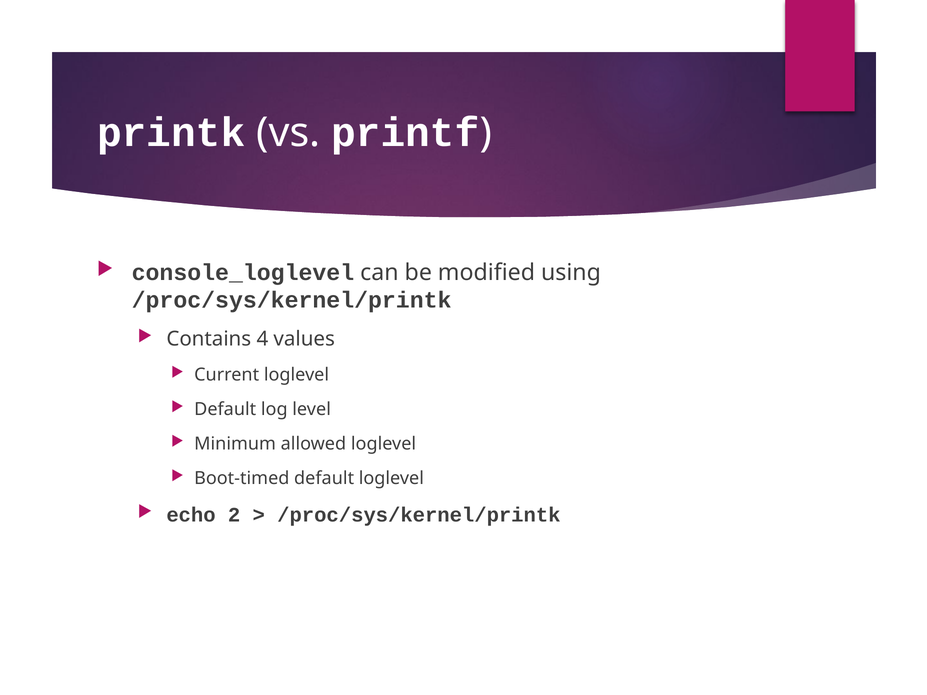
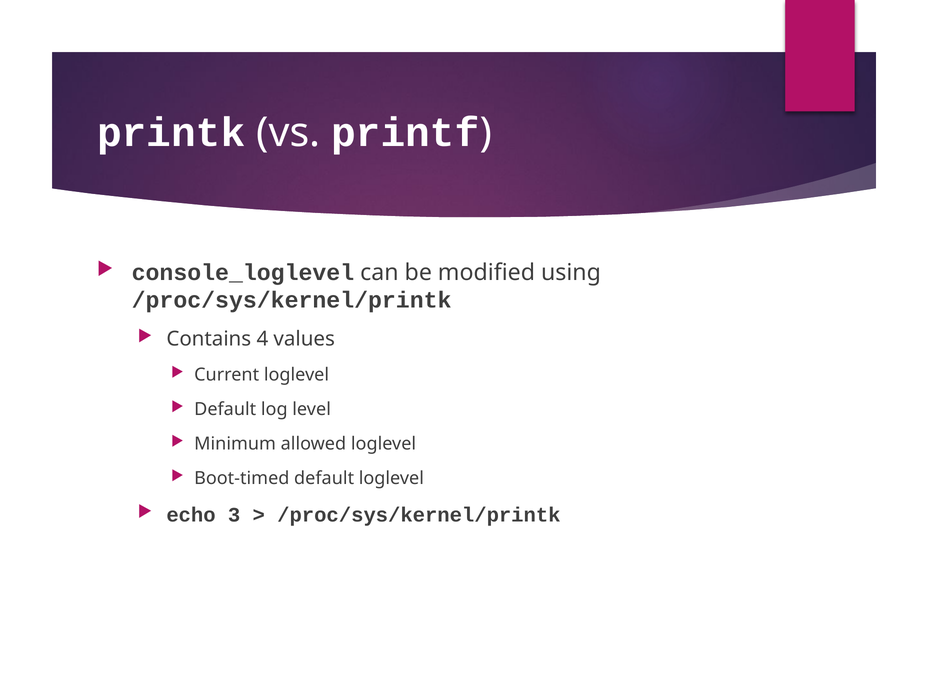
2: 2 -> 3
